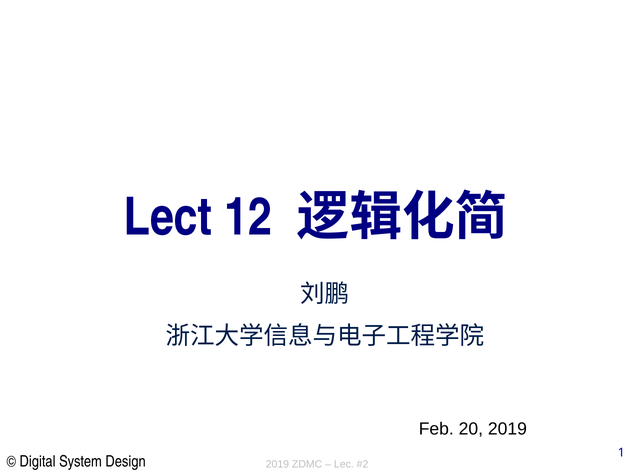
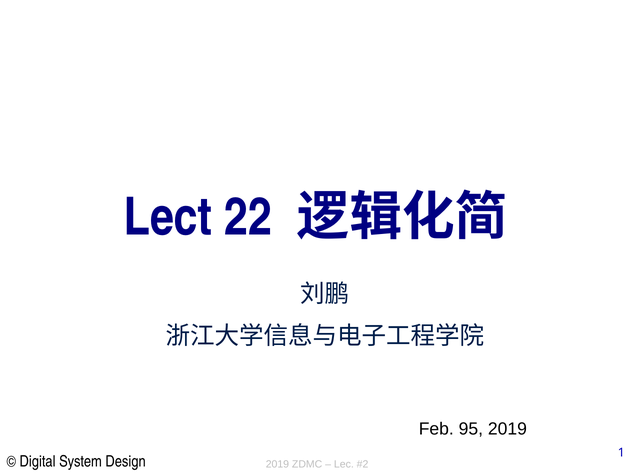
12: 12 -> 22
20: 20 -> 95
